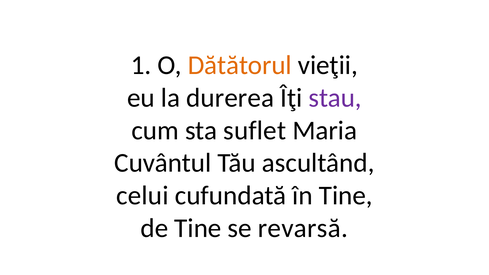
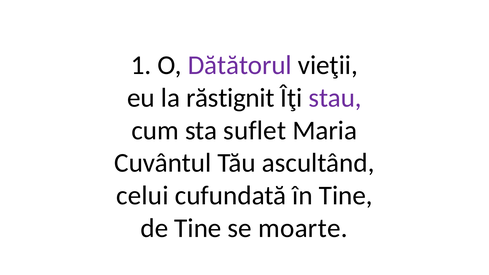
Dătătorul colour: orange -> purple
durerea: durerea -> răstignit
revarsă: revarsă -> moarte
